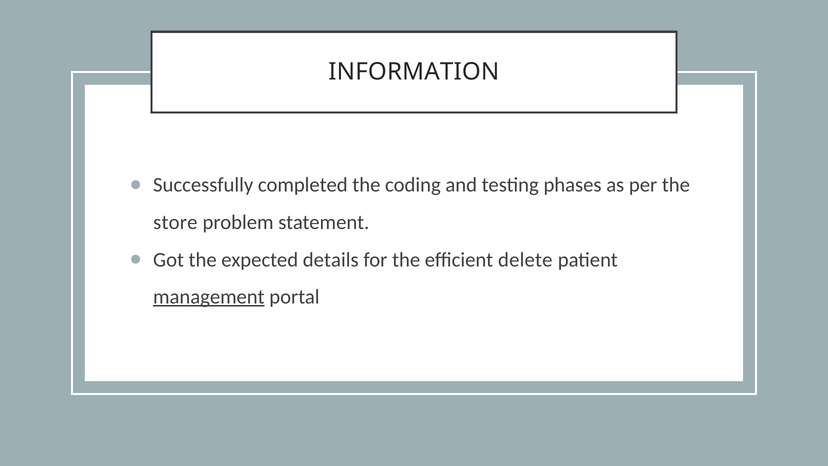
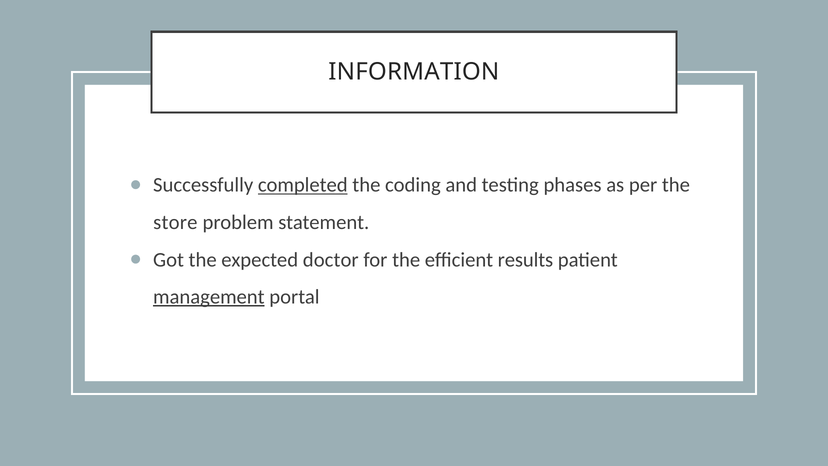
completed underline: none -> present
details: details -> doctor
delete: delete -> results
